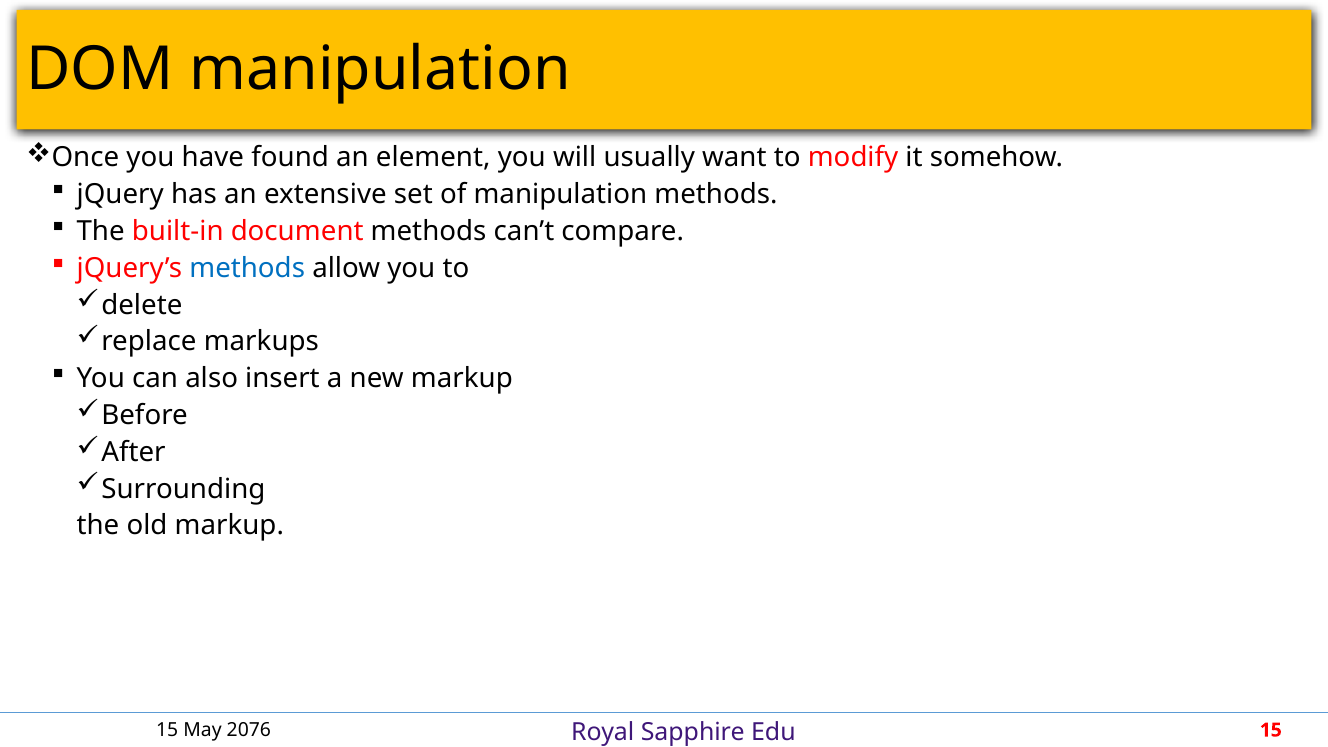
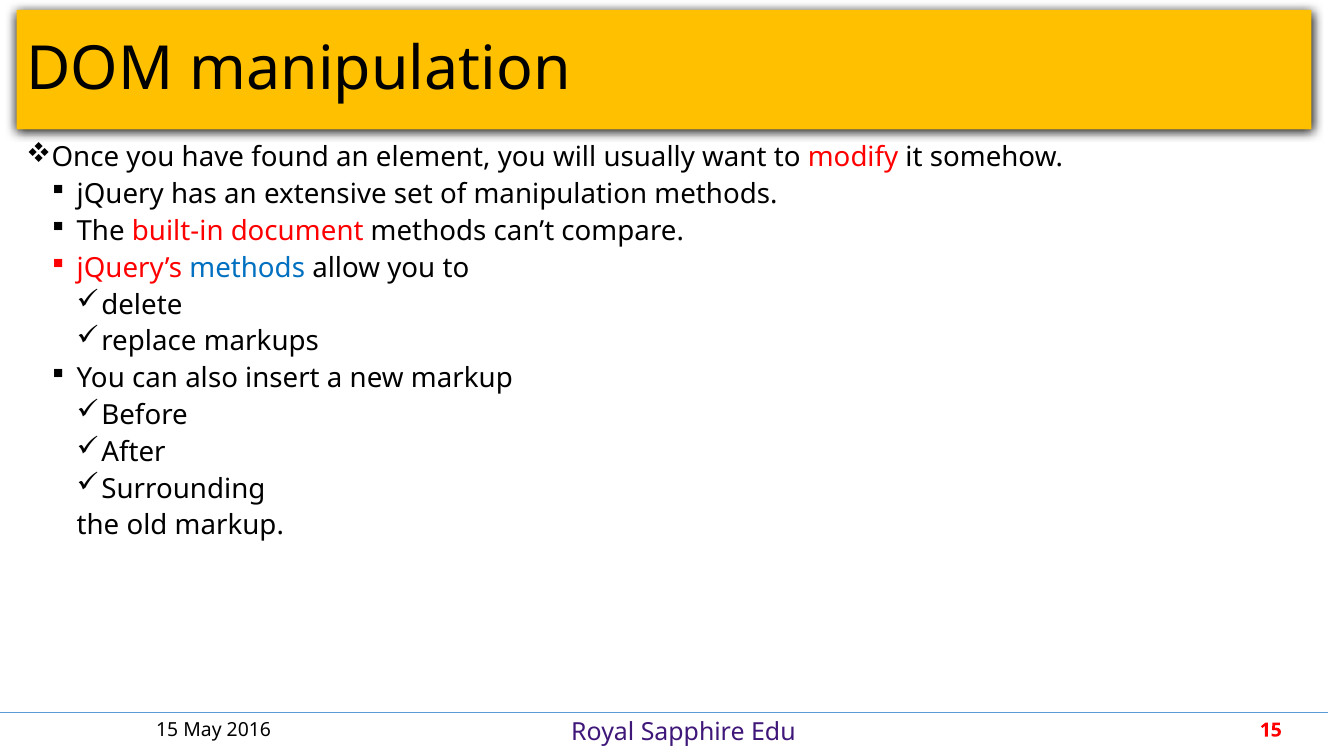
2076: 2076 -> 2016
